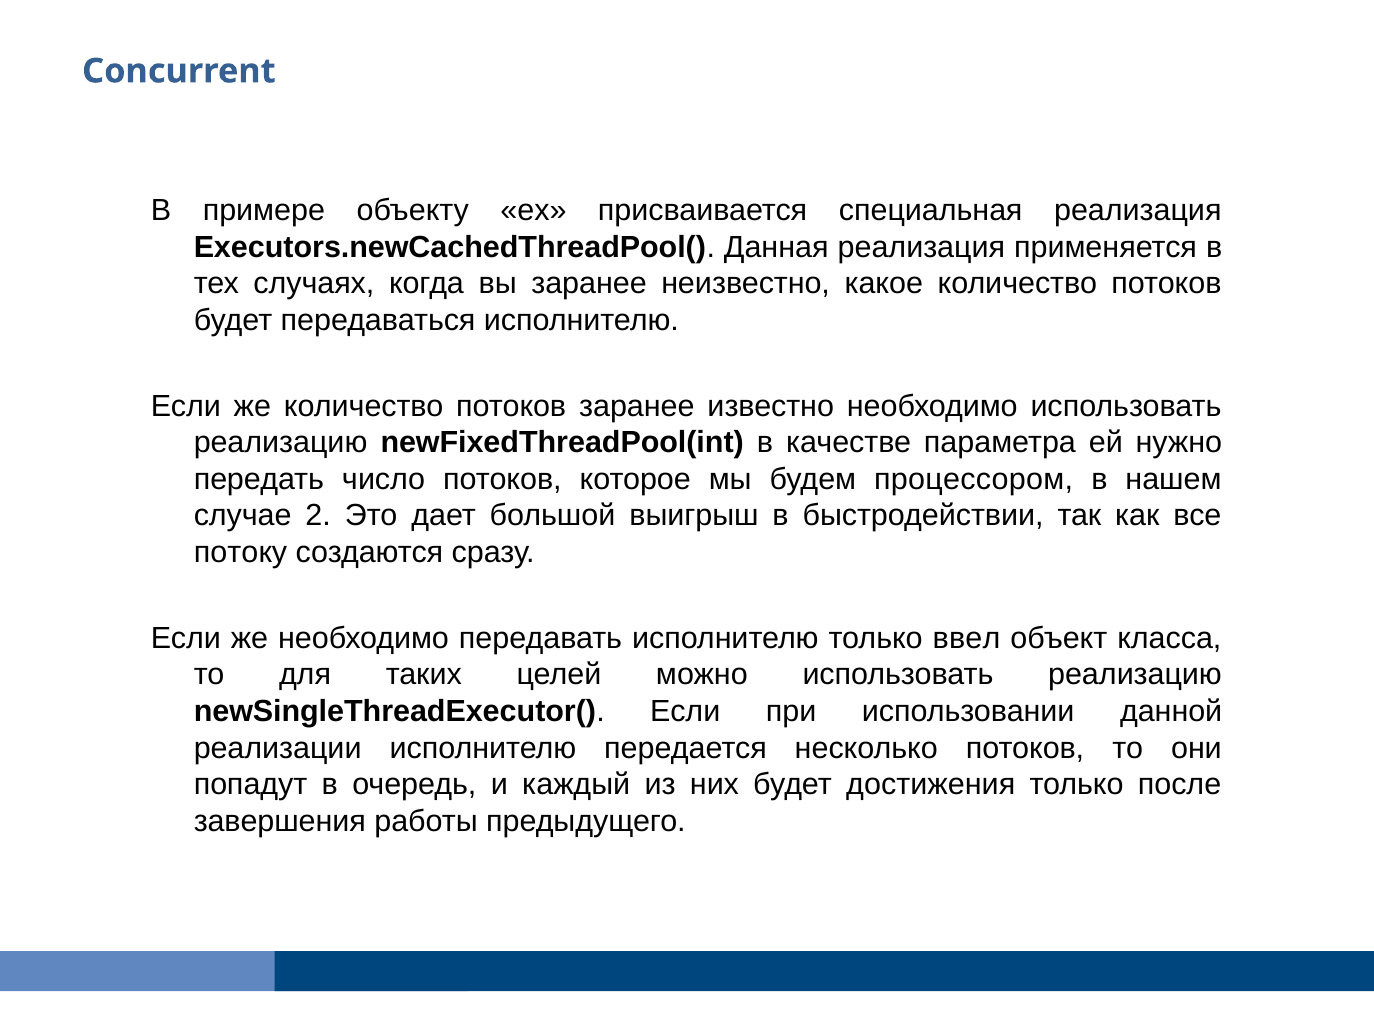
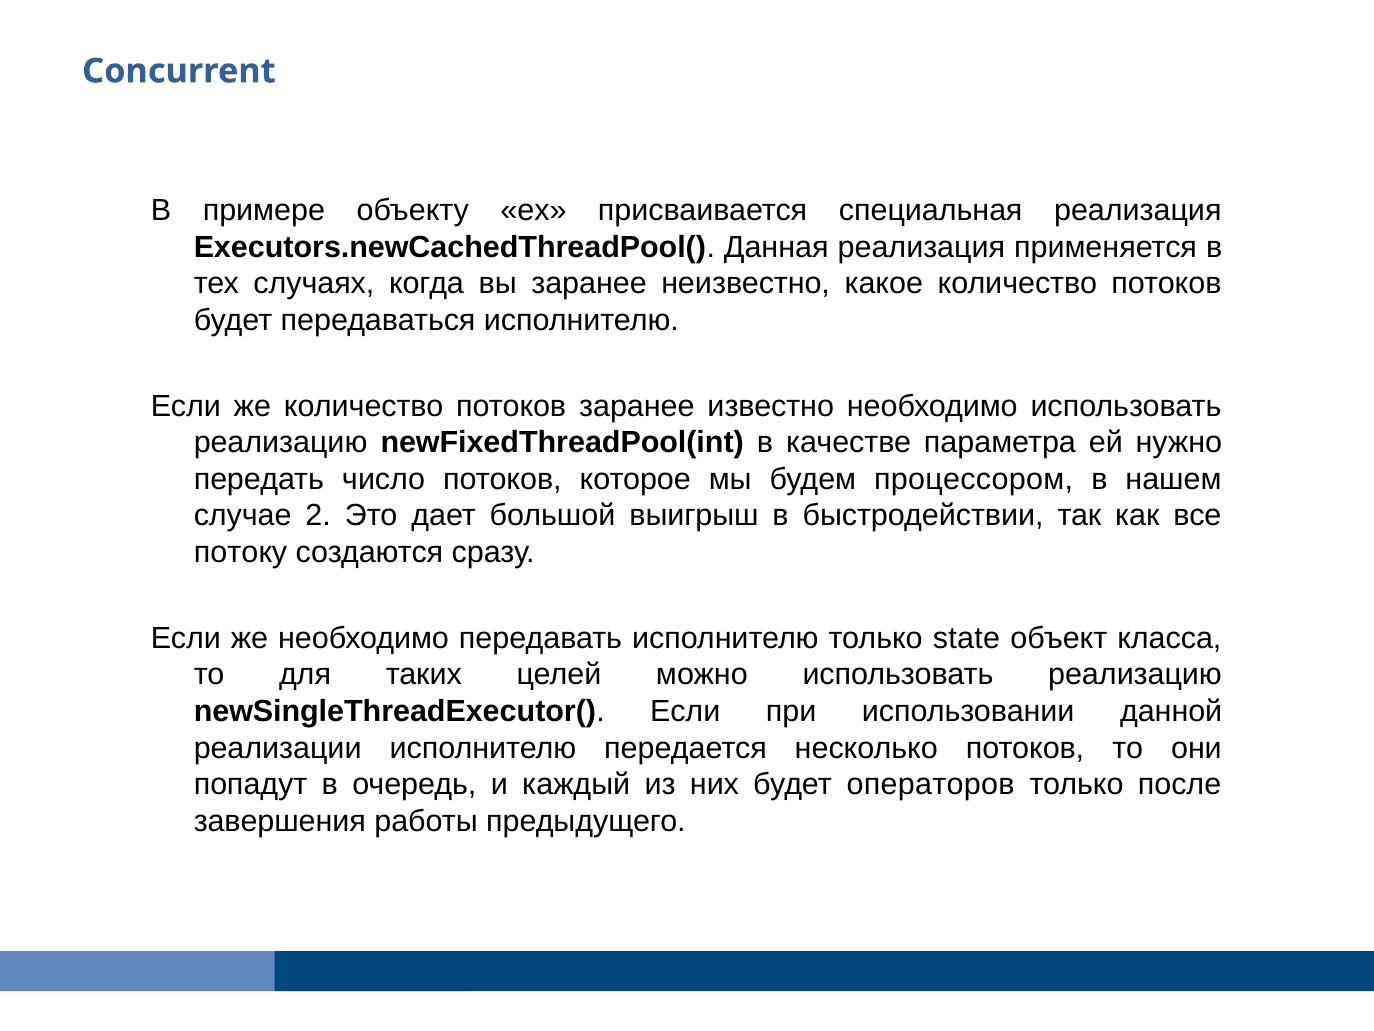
ввел: ввел -> state
достижения: достижения -> операторов
